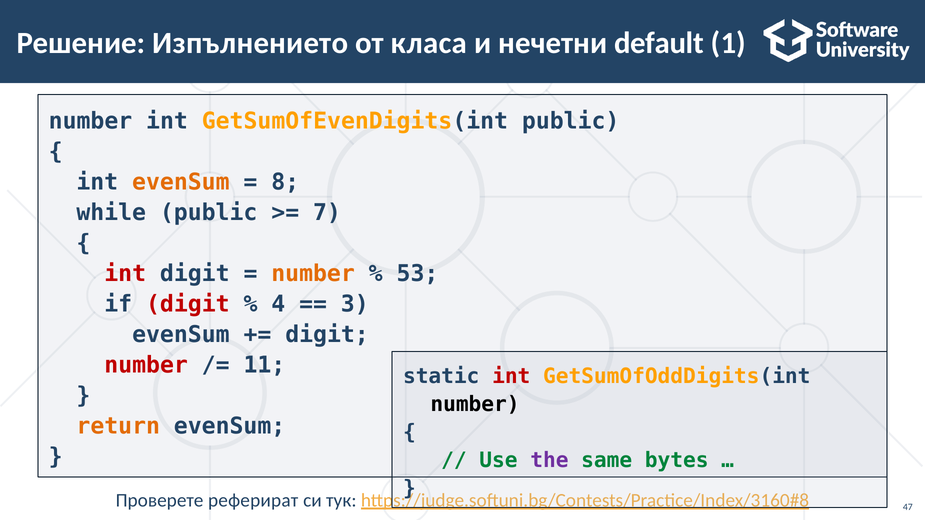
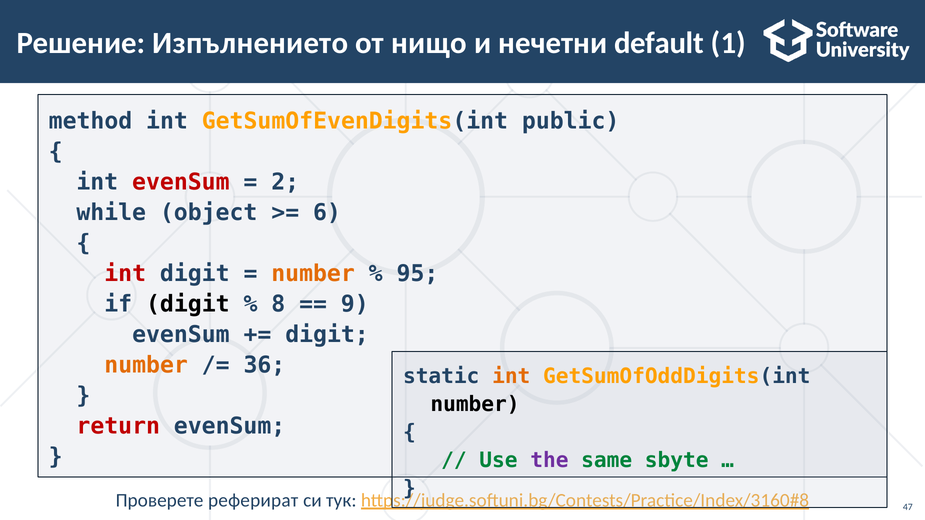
класа: класа -> нищо
number at (90, 121): number -> method
evenSum at (181, 182) colour: orange -> red
8: 8 -> 2
while public: public -> object
7: 7 -> 6
53: 53 -> 95
digit at (188, 304) colour: red -> black
4: 4 -> 8
3: 3 -> 9
number at (146, 365) colour: red -> orange
11: 11 -> 36
int at (511, 376) colour: red -> orange
return colour: orange -> red
bytes: bytes -> sbyte
